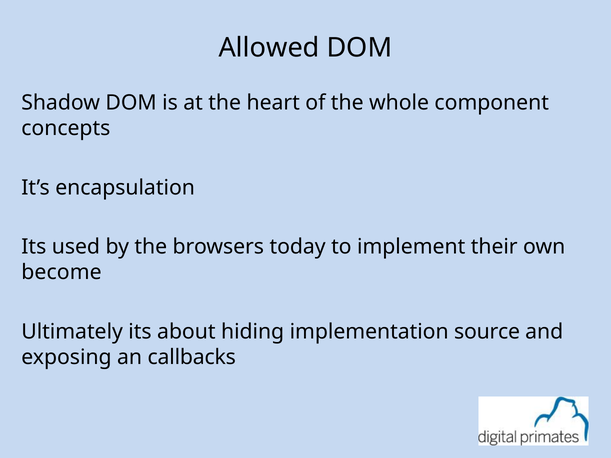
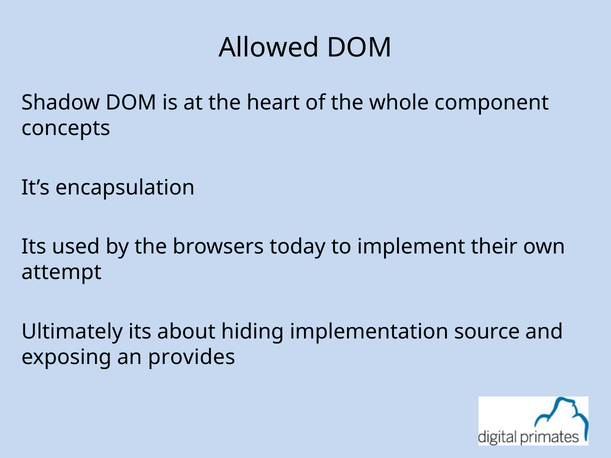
become: become -> attempt
callbacks: callbacks -> provides
